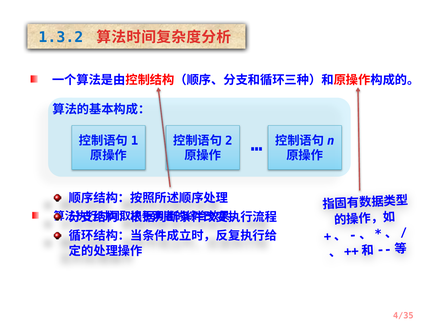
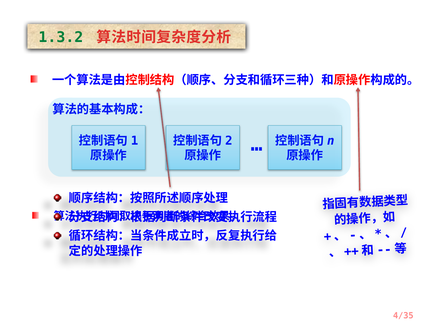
1.3.2 colour: blue -> green
